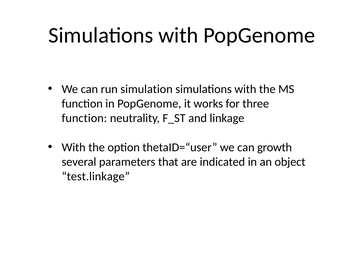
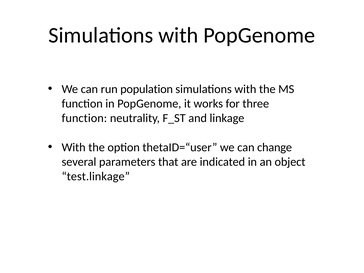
simulation: simulation -> population
growth: growth -> change
